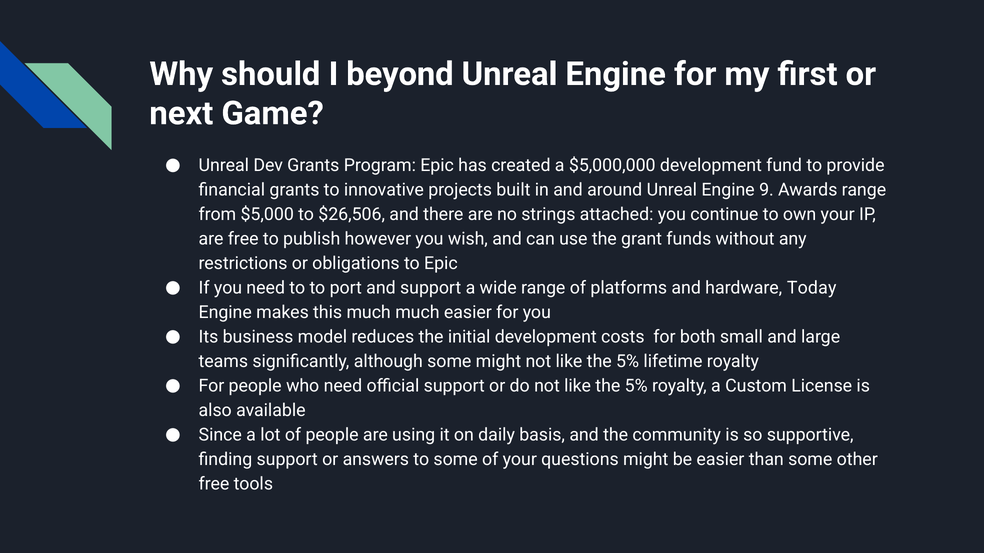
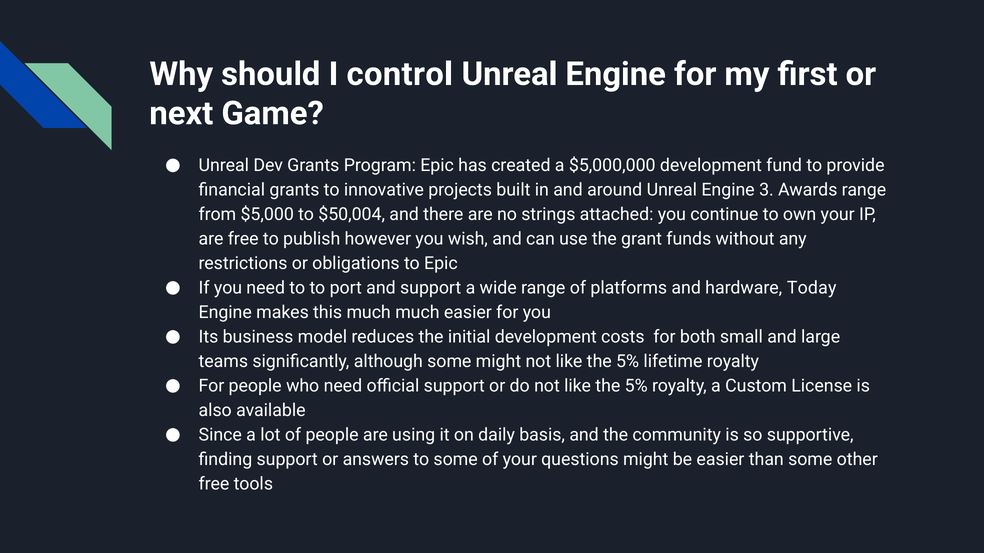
beyond: beyond -> control
9: 9 -> 3
$26,506: $26,506 -> $50,004
